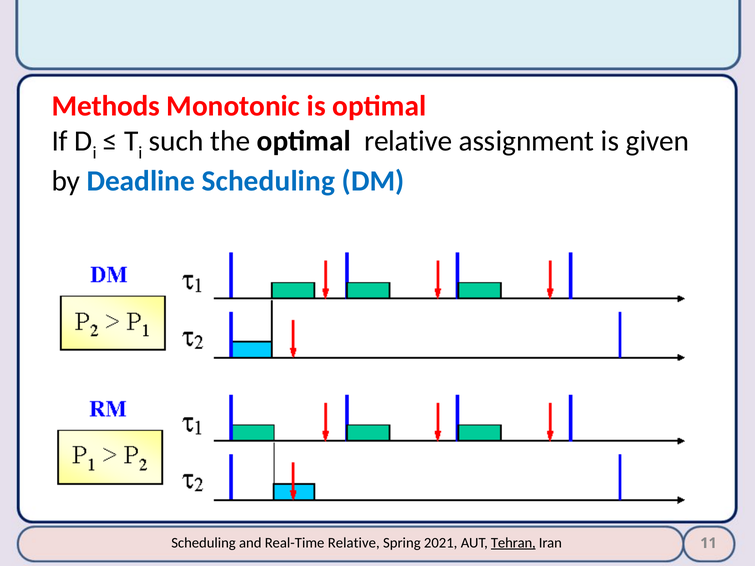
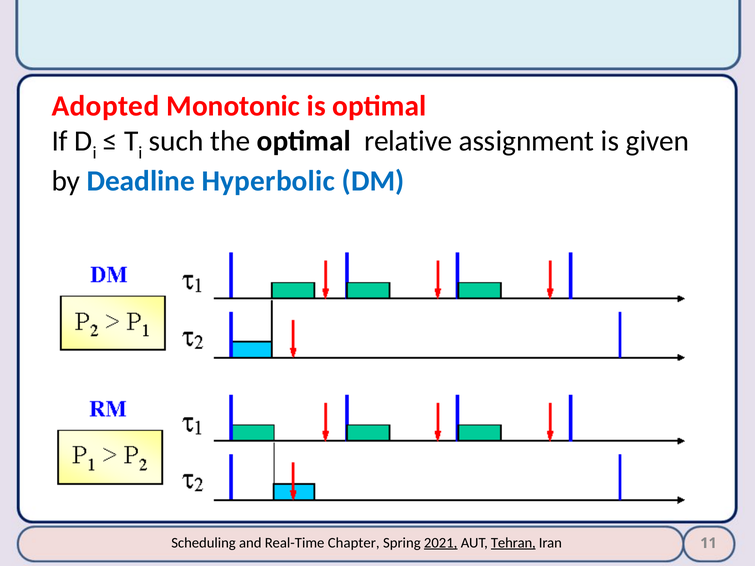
Methods: Methods -> Adopted
Deadline Scheduling: Scheduling -> Hyperbolic
Real-Time Relative: Relative -> Chapter
2021 underline: none -> present
